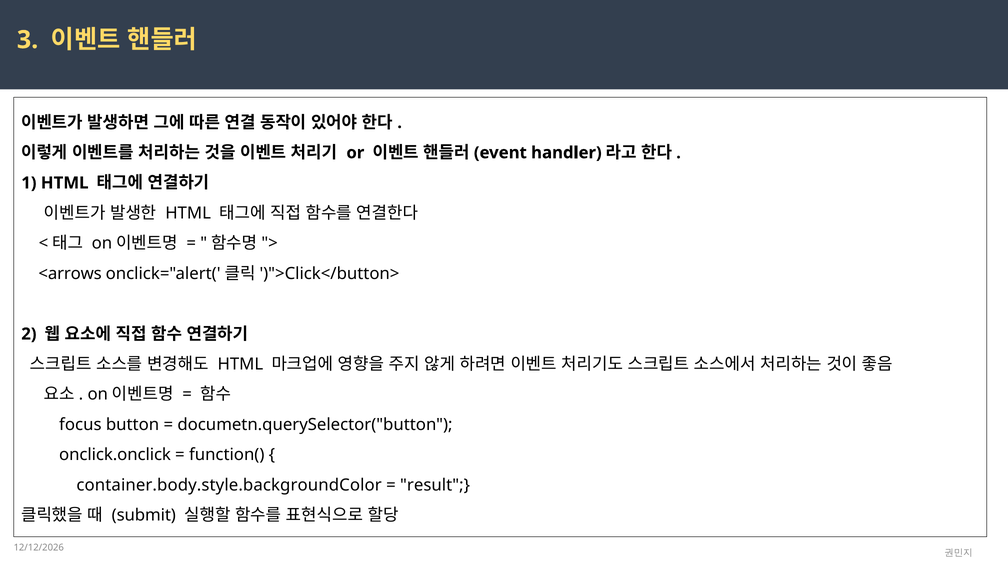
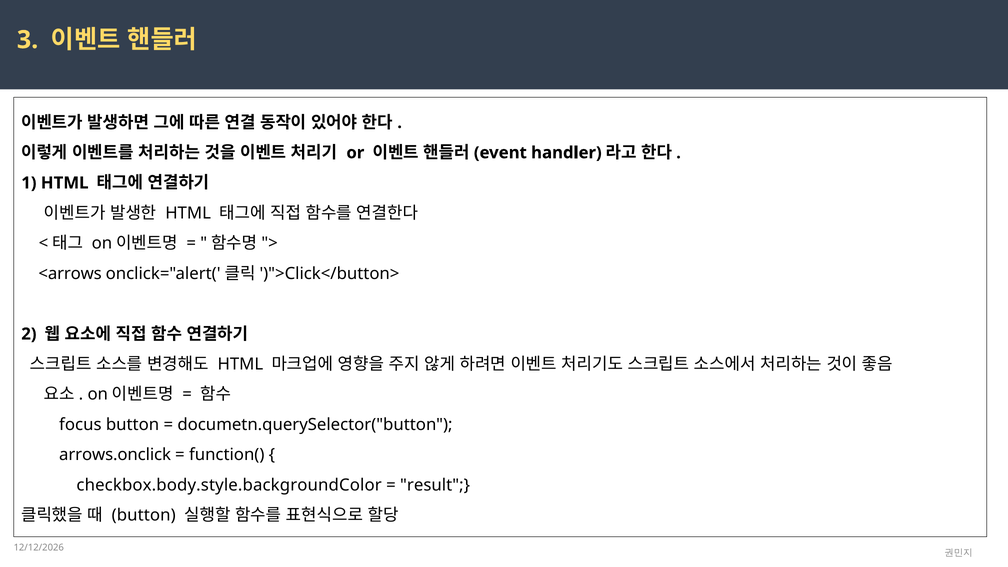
onclick.onclick: onclick.onclick -> arrows.onclick
container.body.style.backgroundColor: container.body.style.backgroundColor -> checkbox.body.style.backgroundColor
submit at (144, 515): submit -> button
